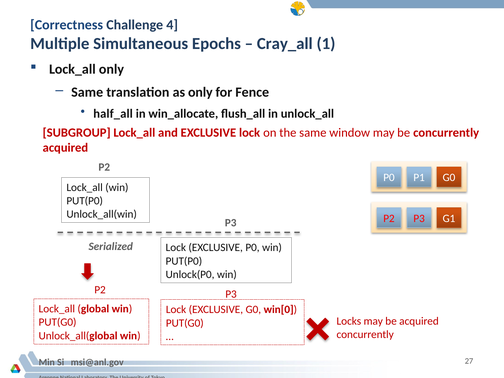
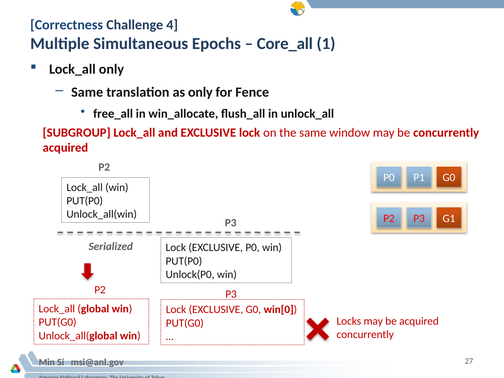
Cray_all: Cray_all -> Core_all
half_all: half_all -> free_all
